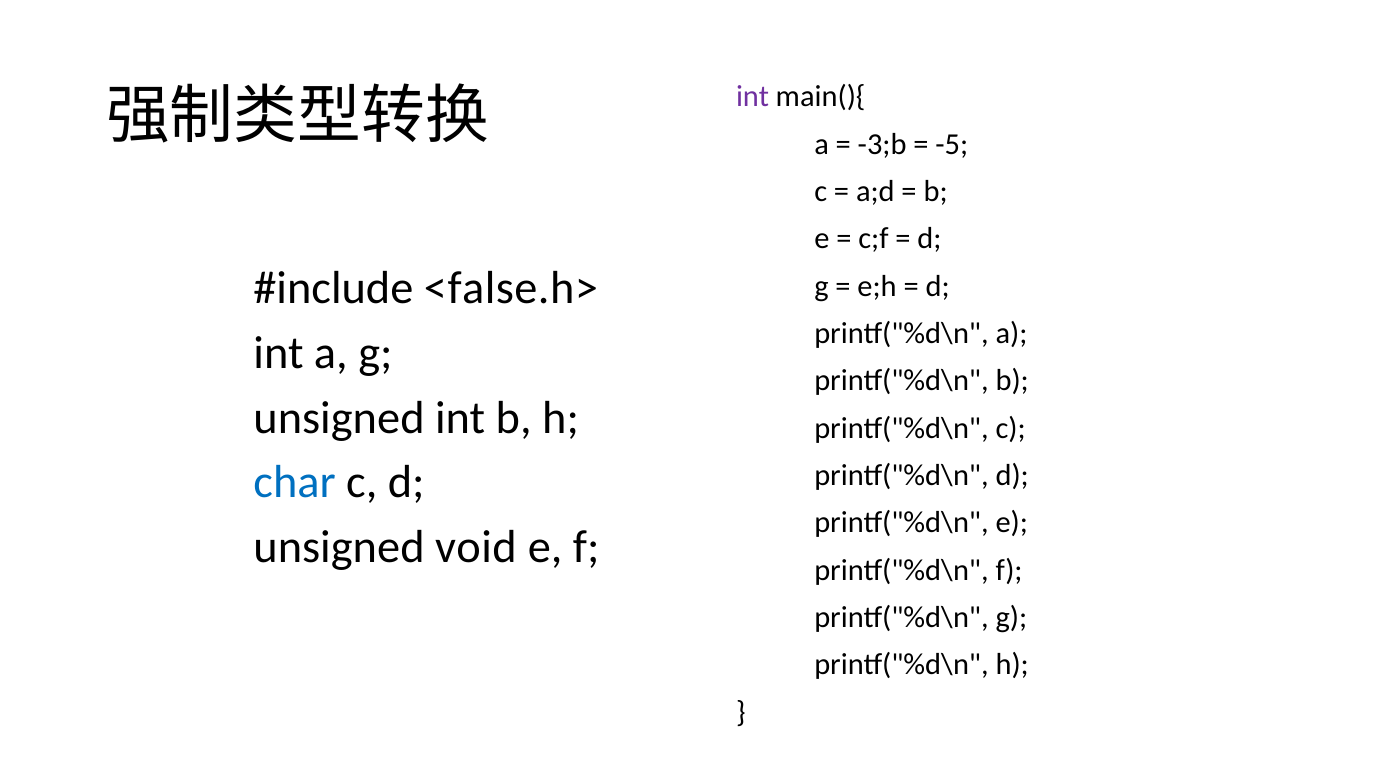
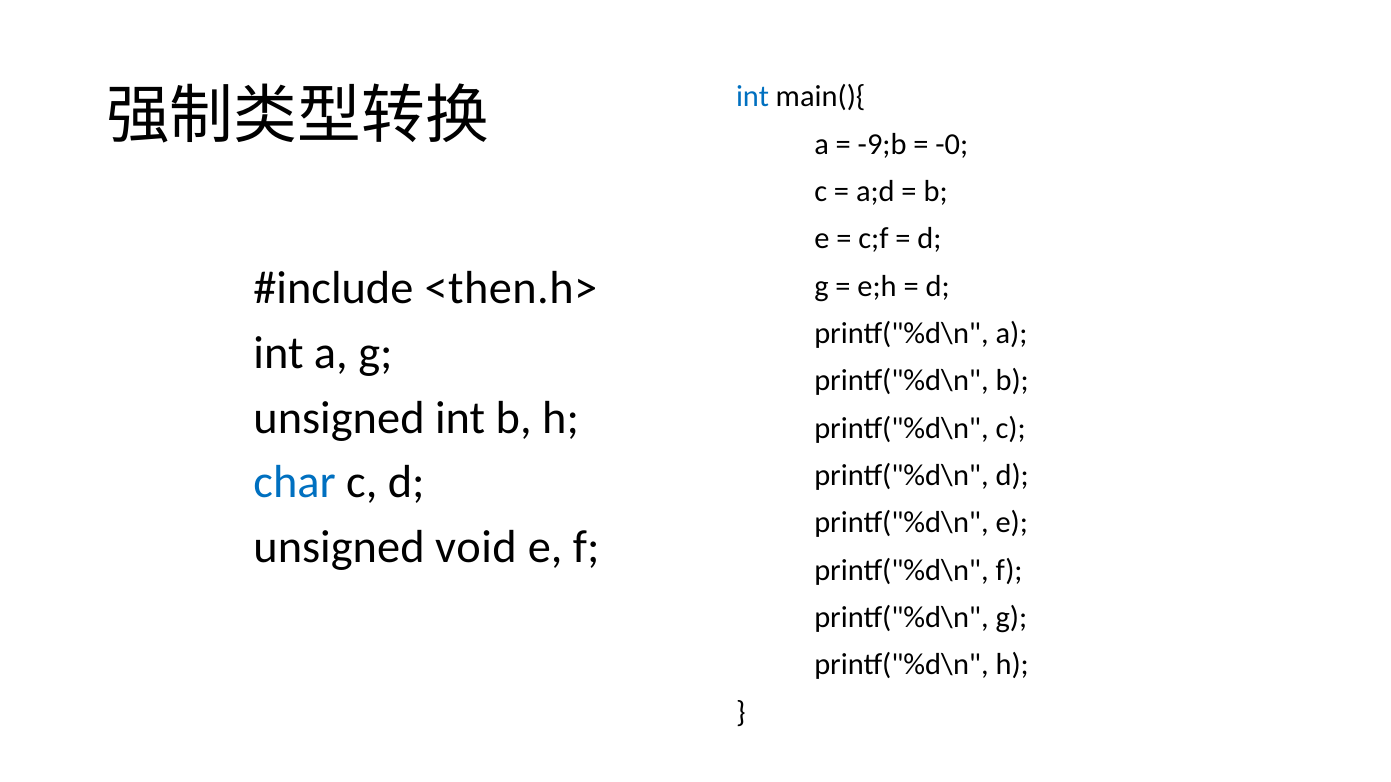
int at (753, 97) colour: purple -> blue
-3;b: -3;b -> -9;b
-5: -5 -> -0
<false.h>: <false.h> -> <then.h>
